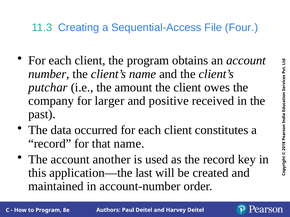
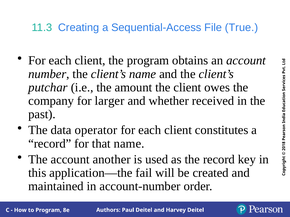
Four: Four -> True
positive: positive -> whether
occurred: occurred -> operator
last: last -> fail
